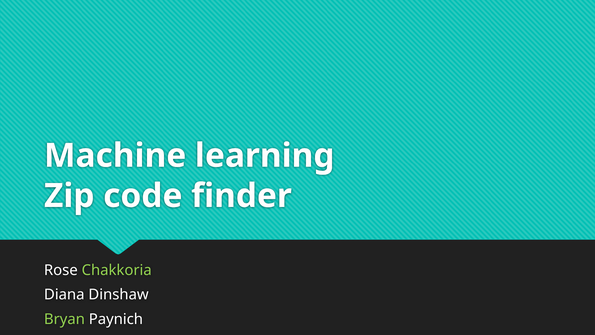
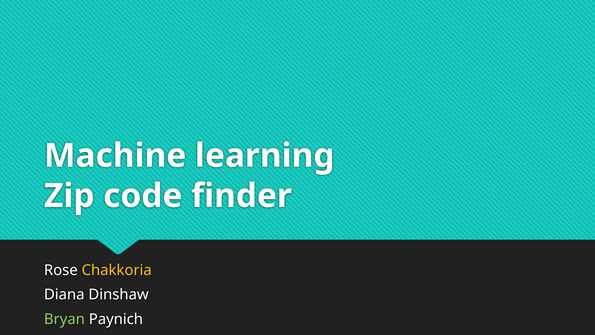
Chakkoria colour: light green -> yellow
